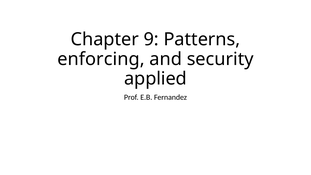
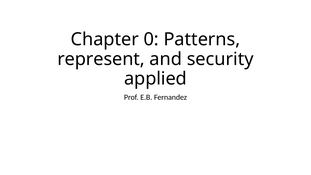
9: 9 -> 0
enforcing: enforcing -> represent
